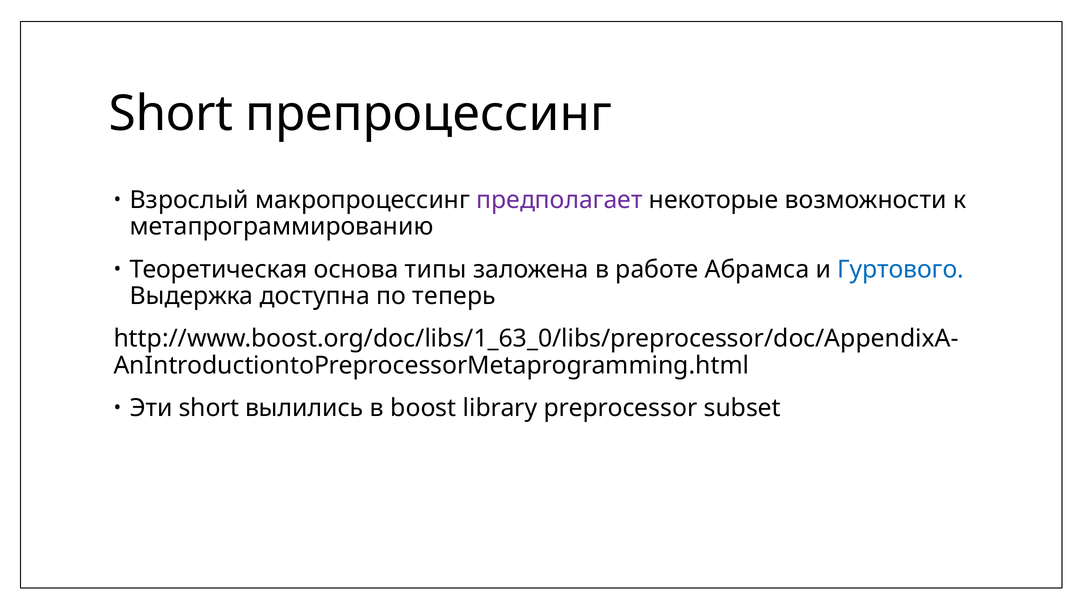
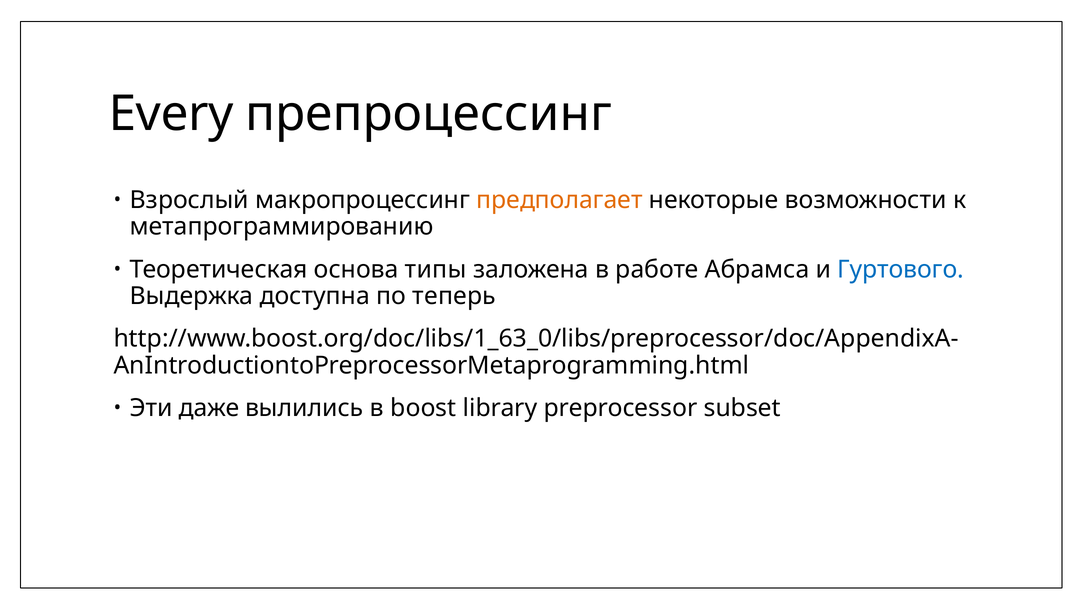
Short at (171, 114): Short -> Every
предполагает colour: purple -> orange
Эти short: short -> даже
